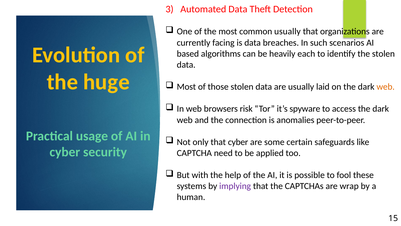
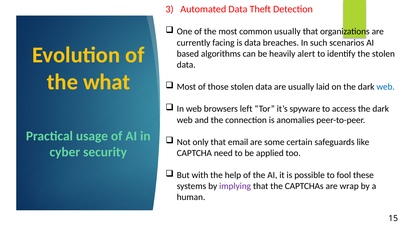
each: each -> alert
huge: huge -> what
web at (386, 87) colour: orange -> blue
risk: risk -> left
that cyber: cyber -> email
